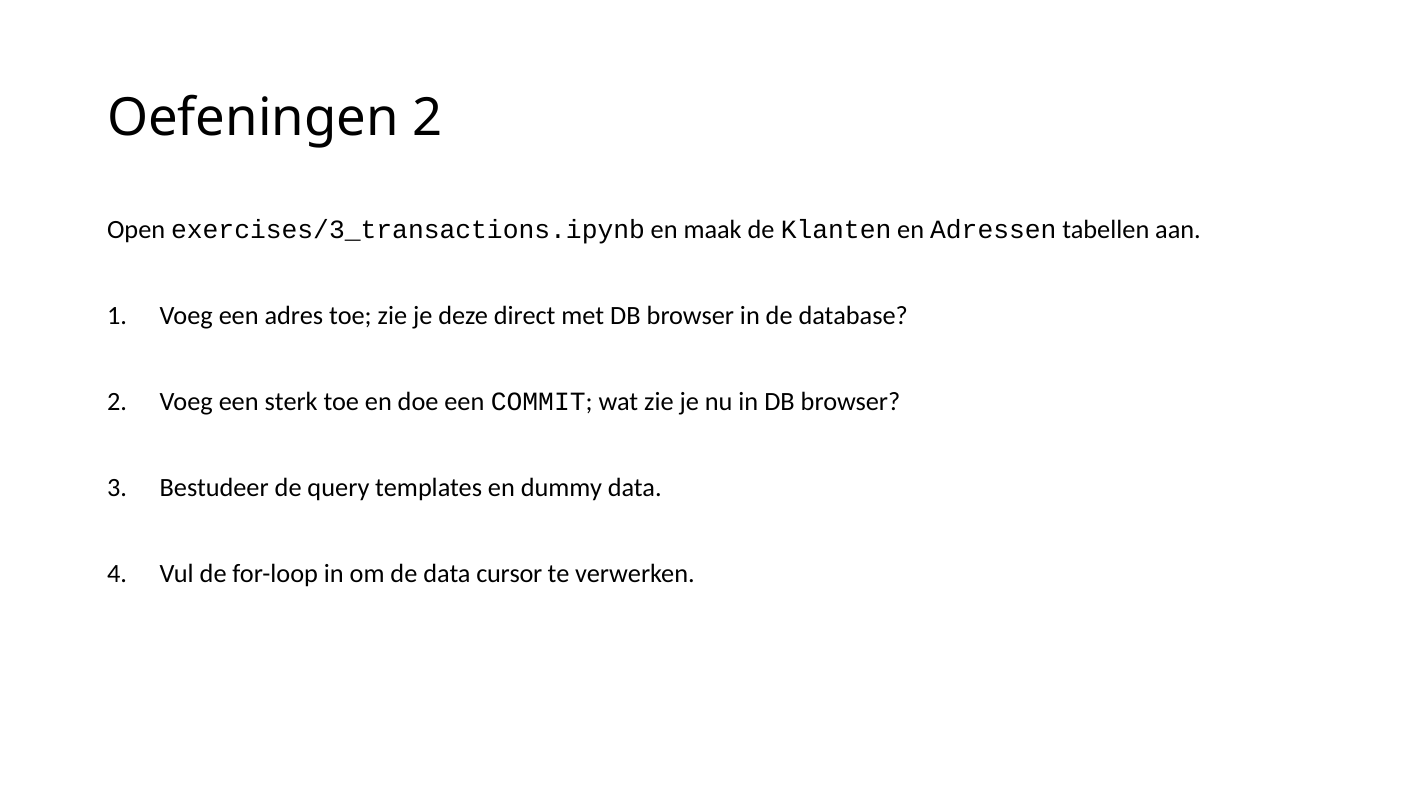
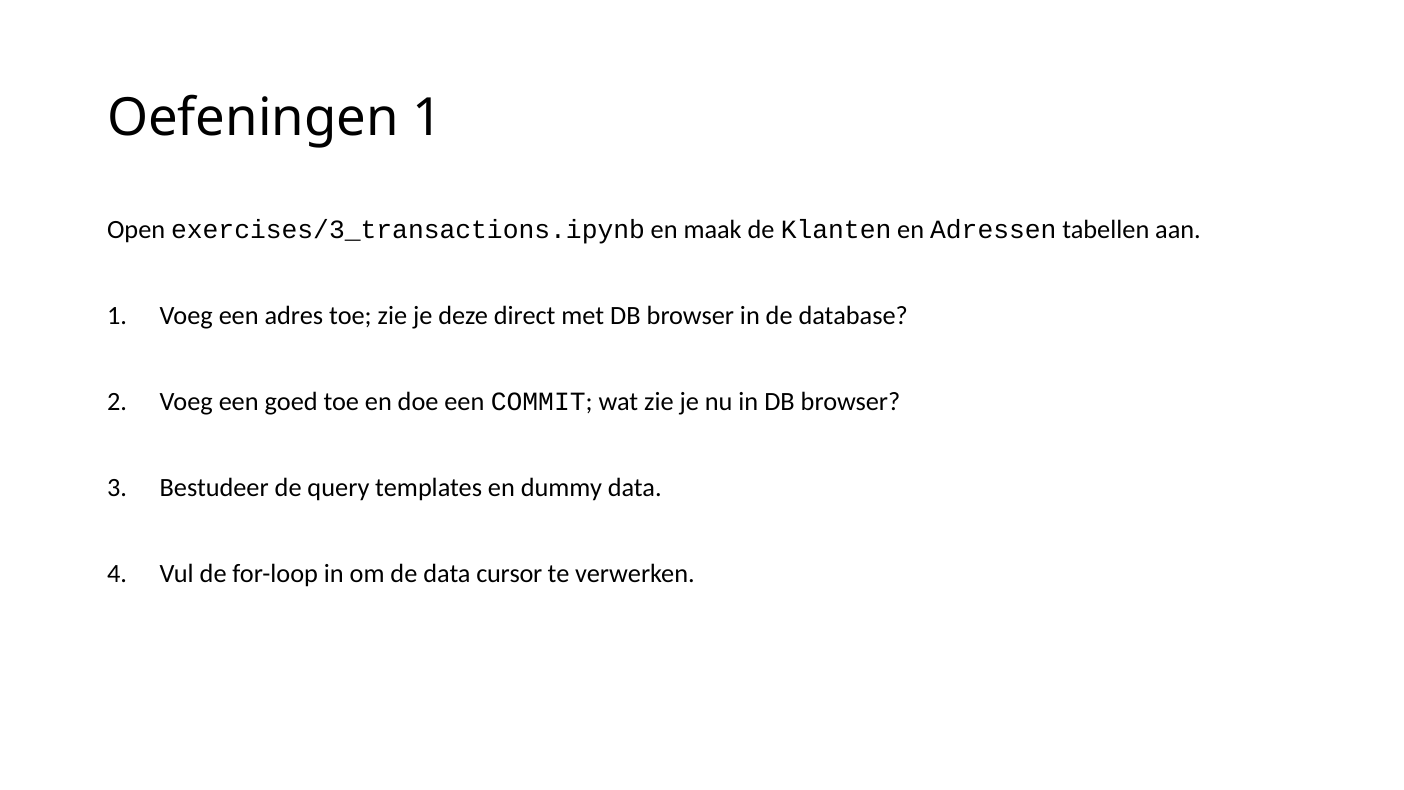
Oefeningen 2: 2 -> 1
sterk: sterk -> goed
